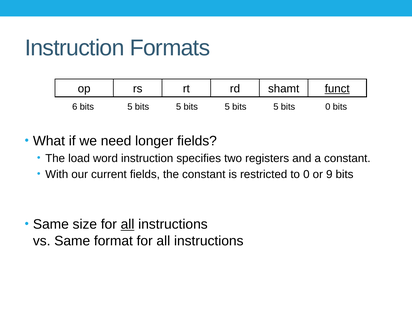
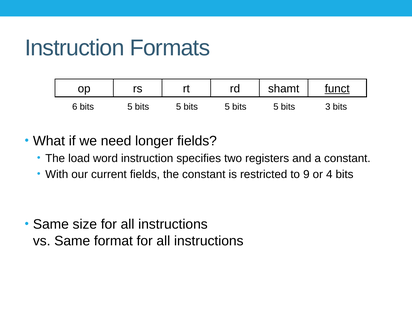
bits 0: 0 -> 3
to 0: 0 -> 9
9: 9 -> 4
all at (128, 224) underline: present -> none
